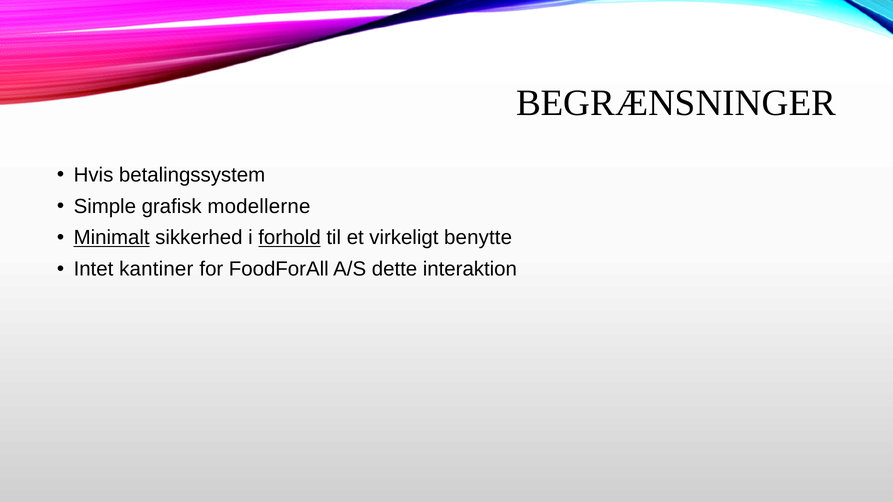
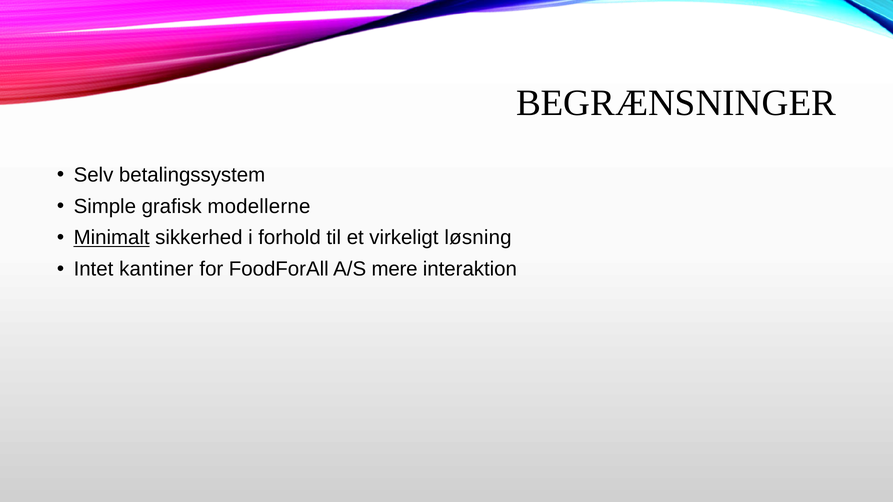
Hvis: Hvis -> Selv
forhold underline: present -> none
benytte: benytte -> løsning
dette: dette -> mere
